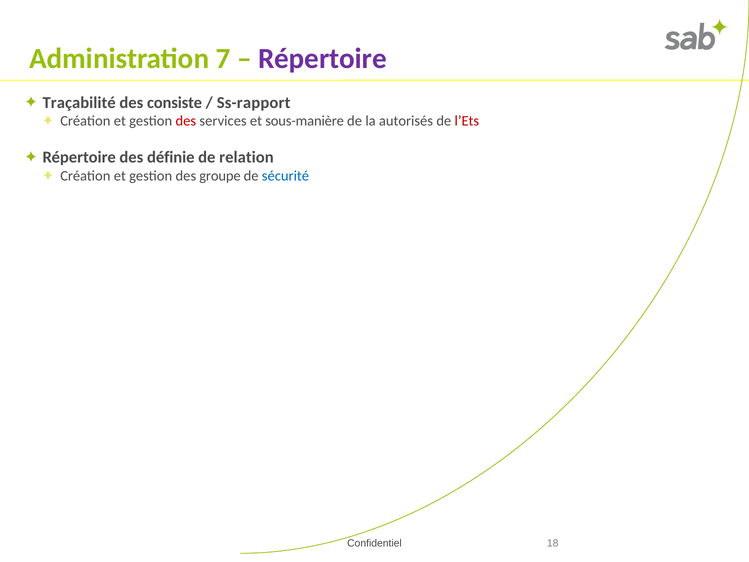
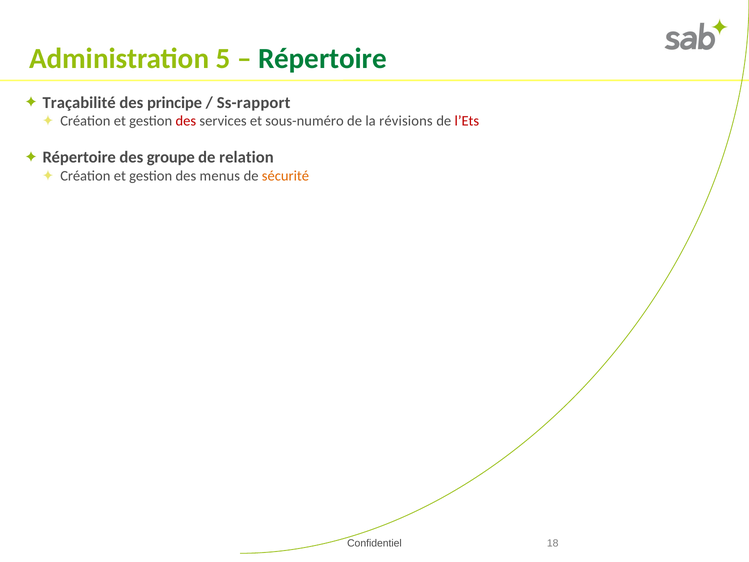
7: 7 -> 5
Répertoire at (322, 58) colour: purple -> green
consiste: consiste -> principe
sous-manière: sous-manière -> sous-numéro
autorisés: autorisés -> révisions
définie: définie -> groupe
groupe: groupe -> menus
sécurité colour: blue -> orange
